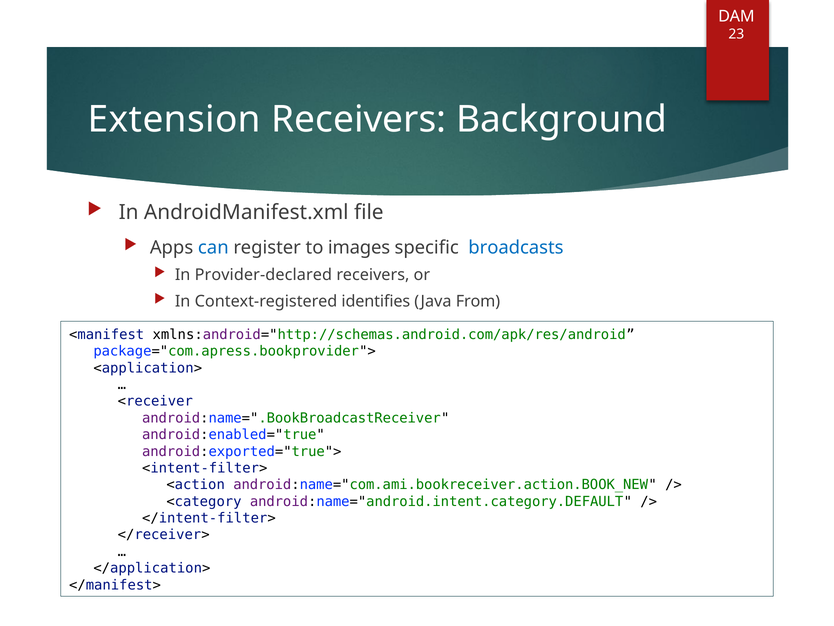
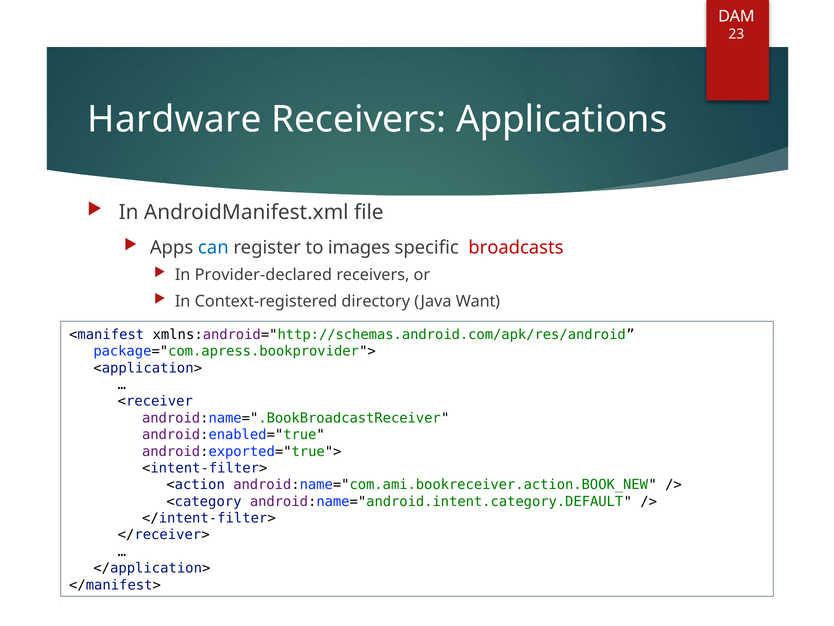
Extension: Extension -> Hardware
Background: Background -> Applications
broadcasts colour: blue -> red
identifies: identifies -> directory
From: From -> Want
